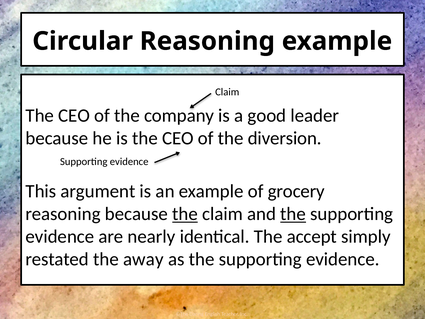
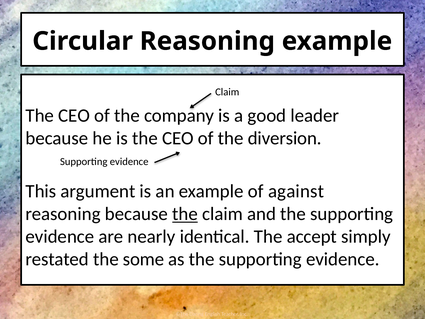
grocery: grocery -> against
the at (293, 214) underline: present -> none
away: away -> some
